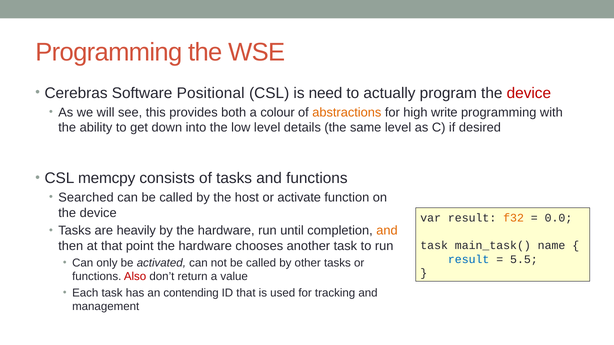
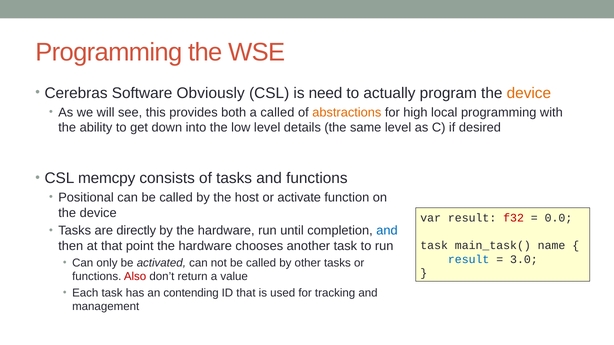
Positional: Positional -> Obviously
device at (529, 93) colour: red -> orange
a colour: colour -> called
write: write -> local
Searched: Searched -> Positional
f32 colour: orange -> red
heavily: heavily -> directly
and at (387, 231) colour: orange -> blue
5.5: 5.5 -> 3.0
